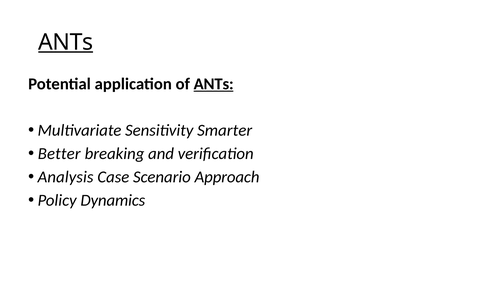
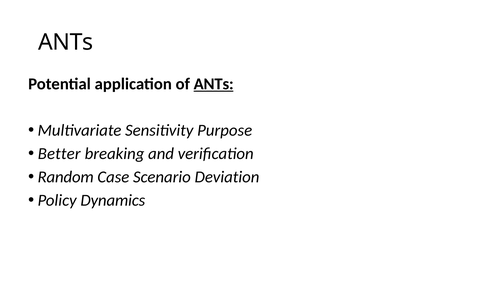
ANTs at (66, 42) underline: present -> none
Smarter: Smarter -> Purpose
Analysis: Analysis -> Random
Approach: Approach -> Deviation
